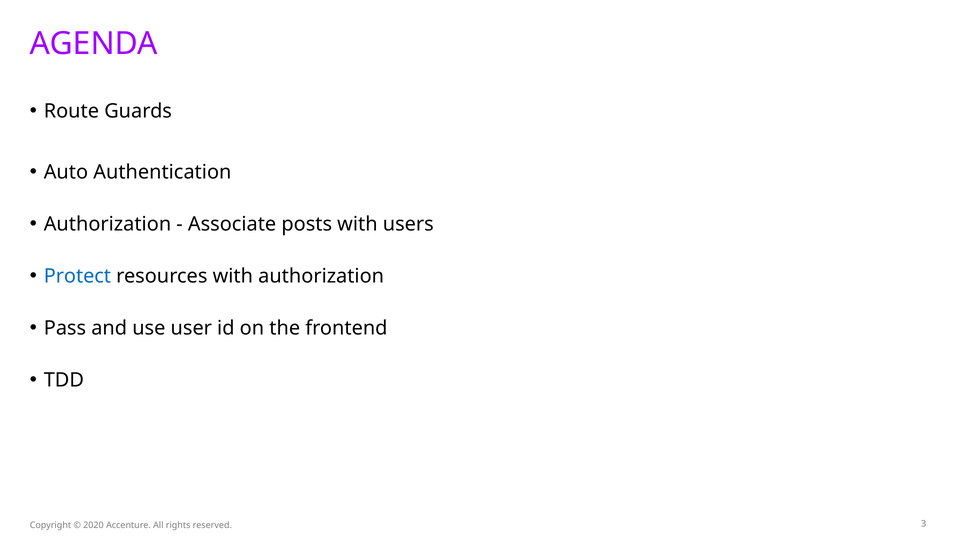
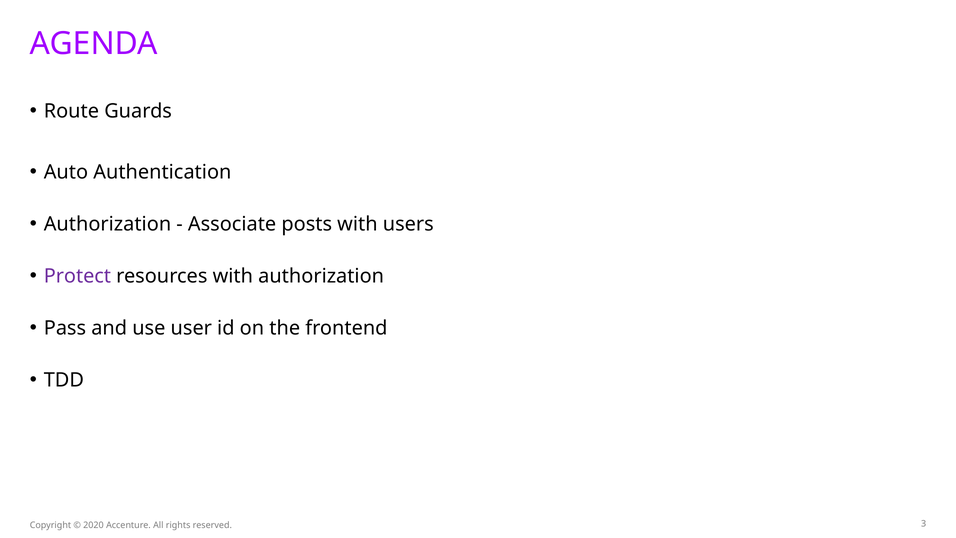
Protect colour: blue -> purple
